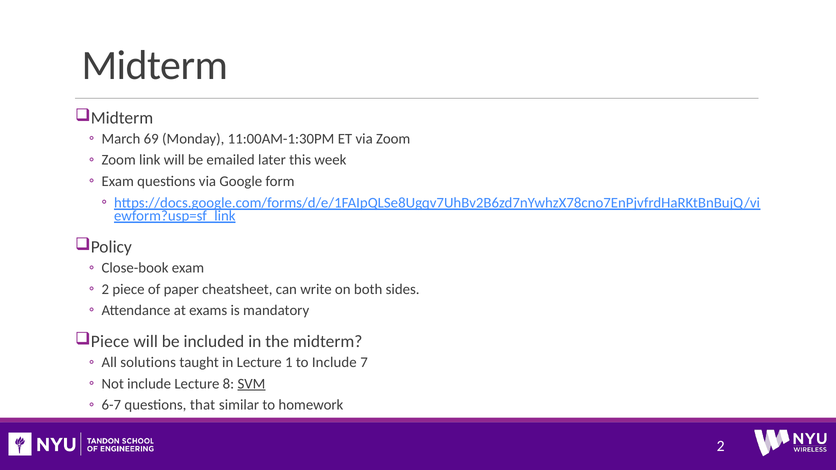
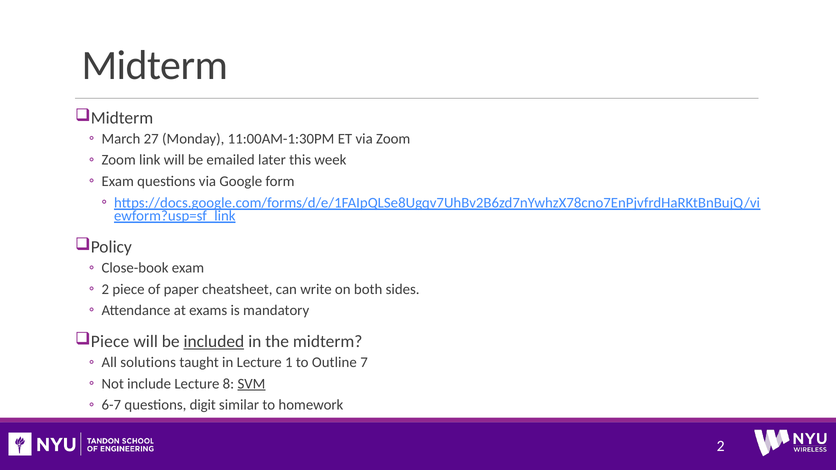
69: 69 -> 27
included underline: none -> present
to Include: Include -> Outline
that: that -> digit
